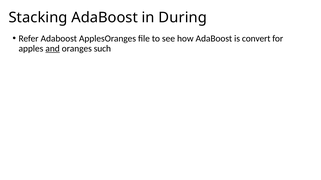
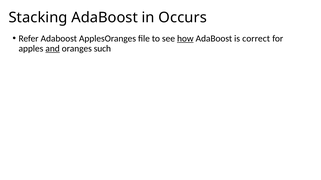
During: During -> Occurs
how underline: none -> present
convert: convert -> correct
